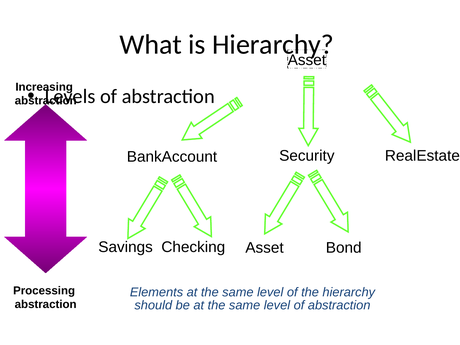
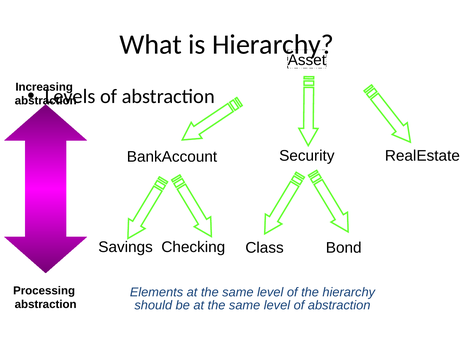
Checking Asset: Asset -> Class
